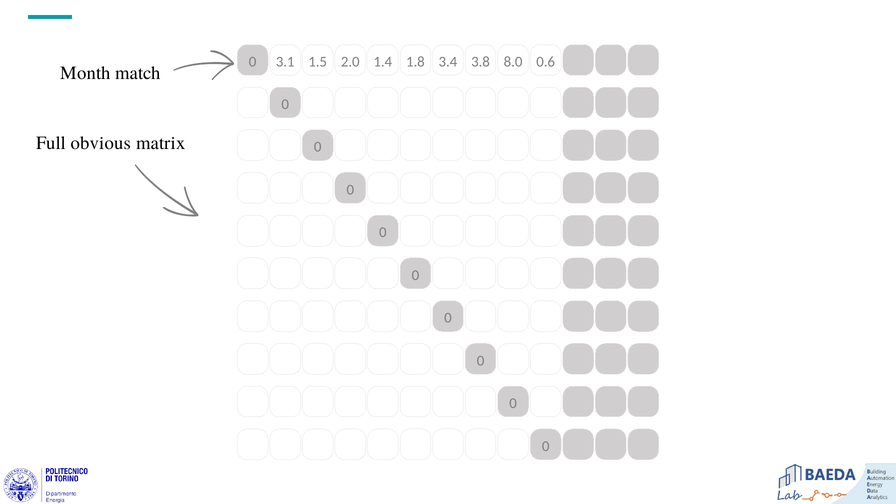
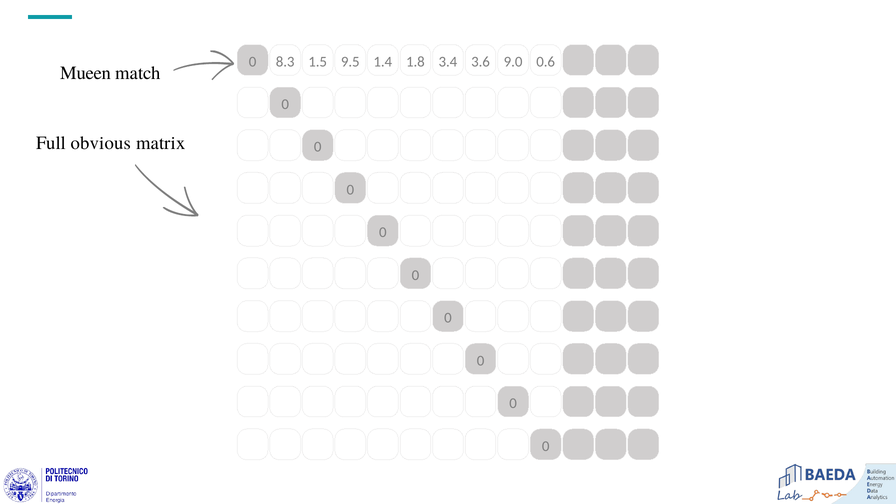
3.1: 3.1 -> 8.3
2.0: 2.0 -> 9.5
3.8: 3.8 -> 3.6
8.0: 8.0 -> 9.0
Month: Month -> Mueen
